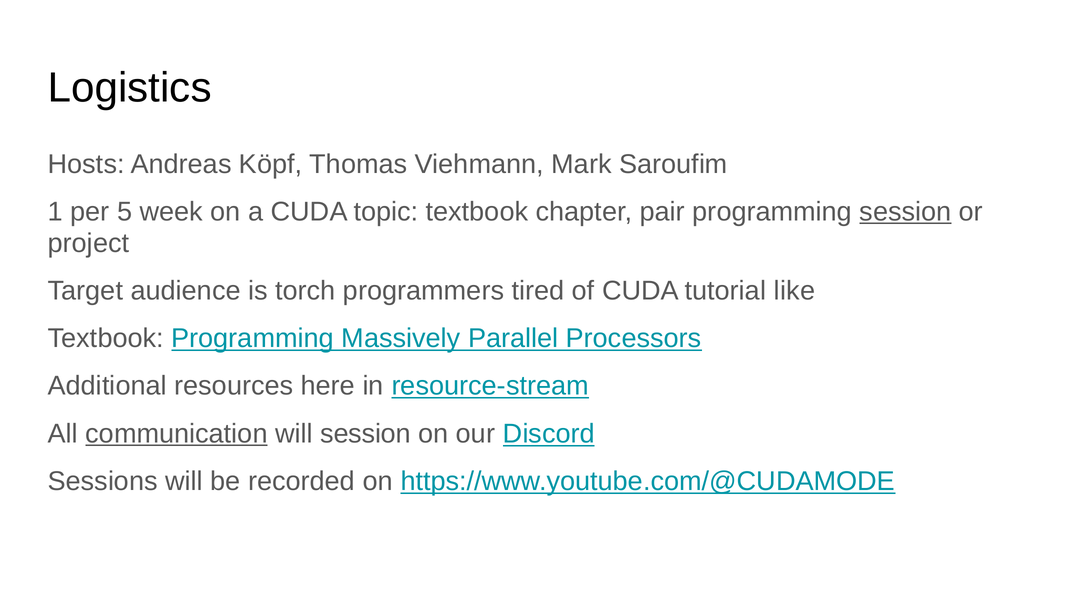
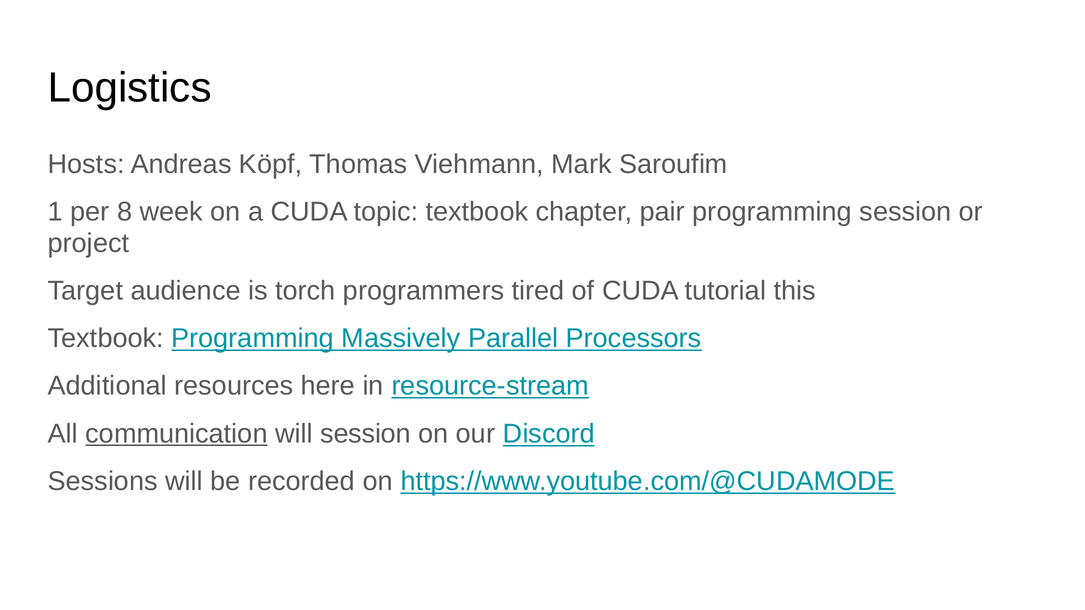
5: 5 -> 8
session at (905, 212) underline: present -> none
like: like -> this
